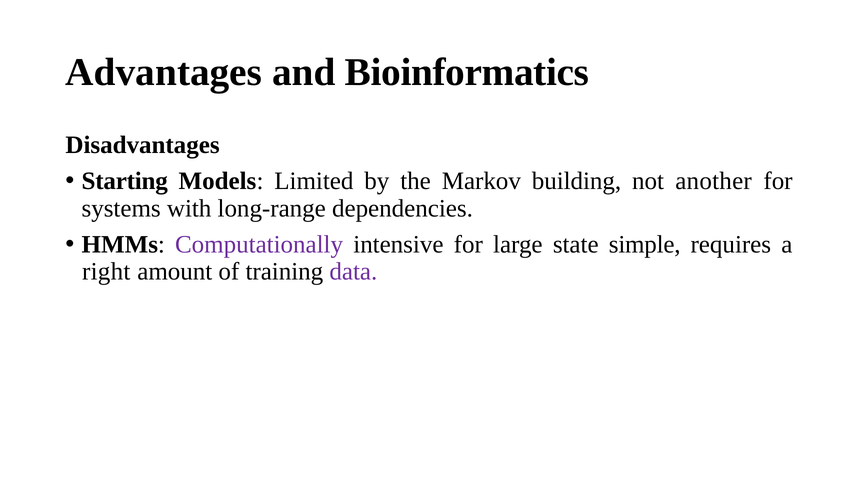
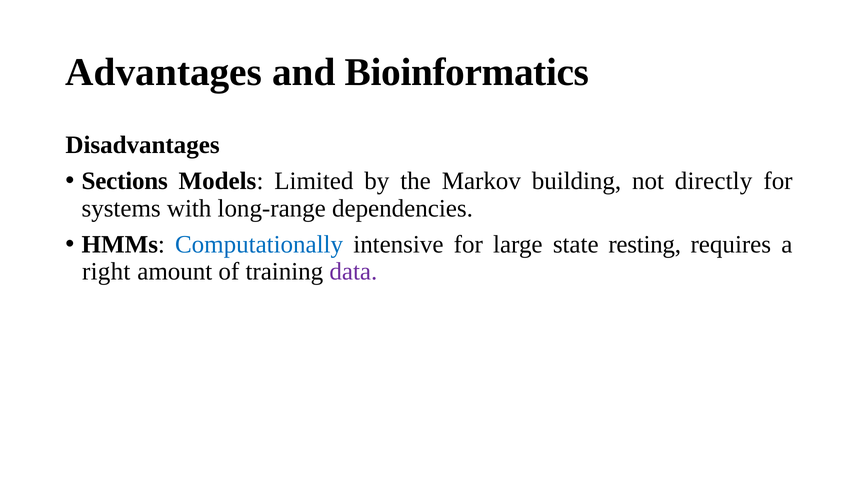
Starting: Starting -> Sections
another: another -> directly
Computationally colour: purple -> blue
simple: simple -> resting
